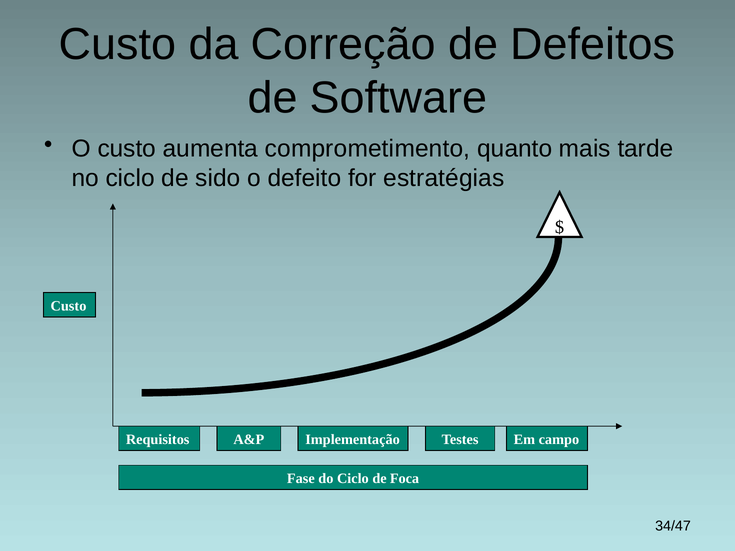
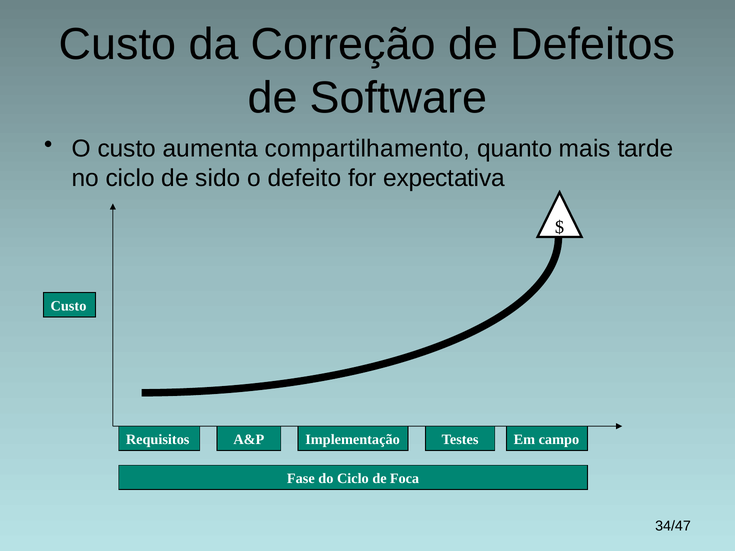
comprometimento: comprometimento -> compartilhamento
estratégias: estratégias -> expectativa
